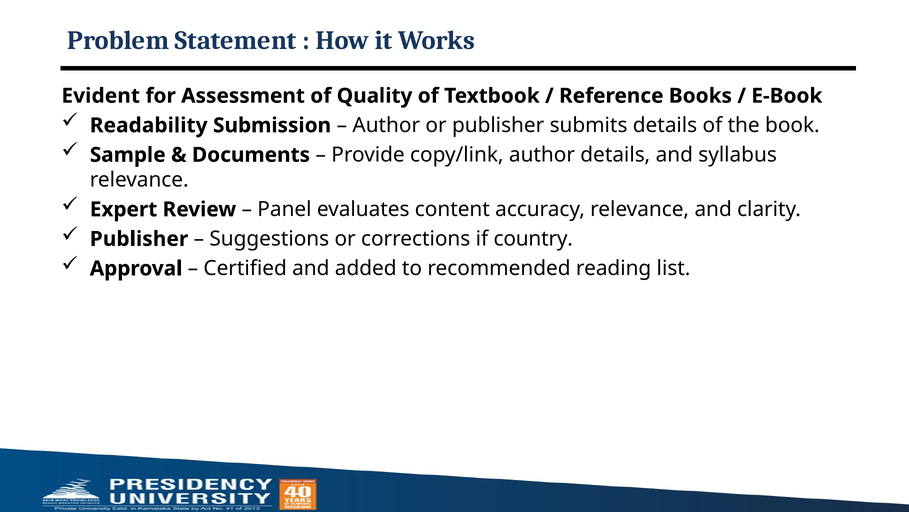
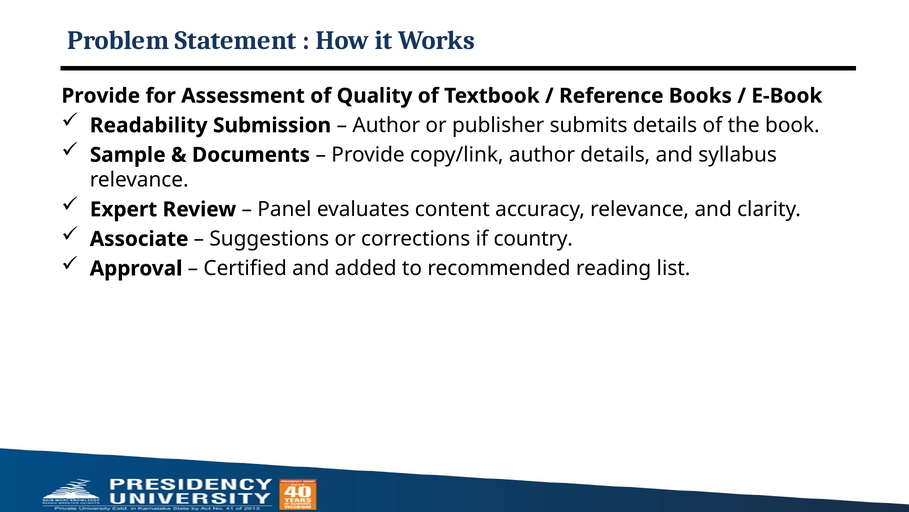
Evident at (101, 96): Evident -> Provide
Publisher at (139, 239): Publisher -> Associate
